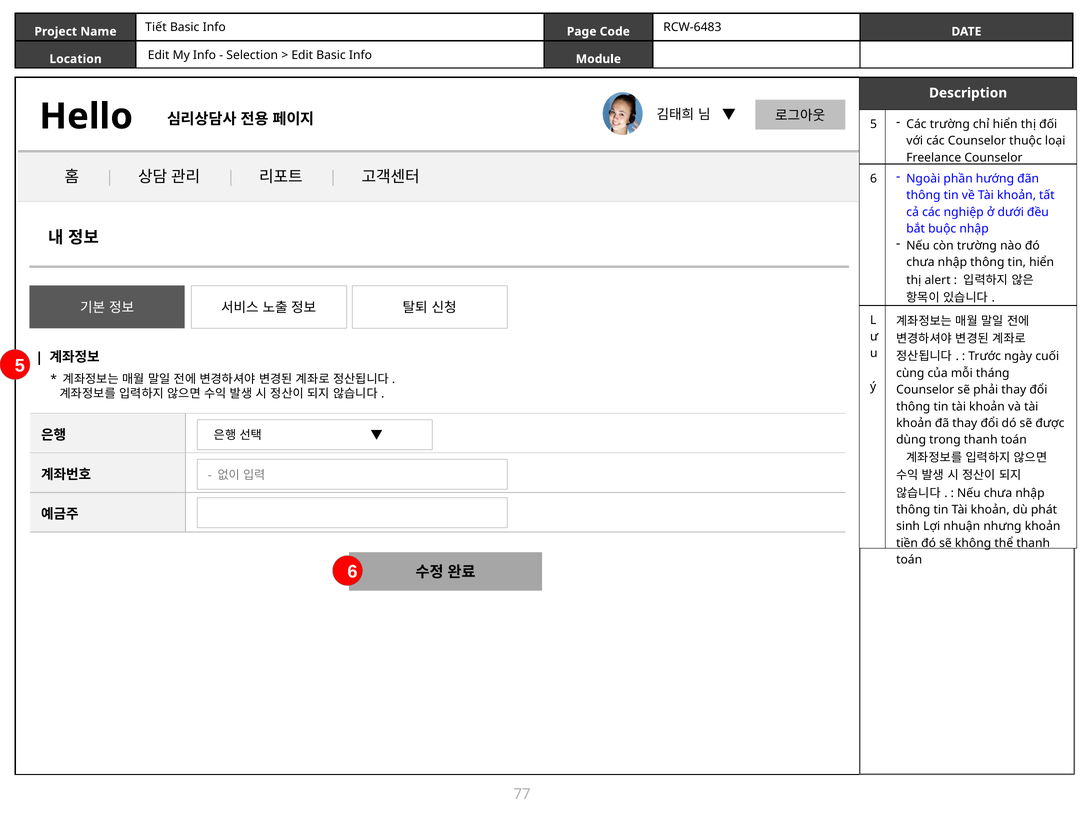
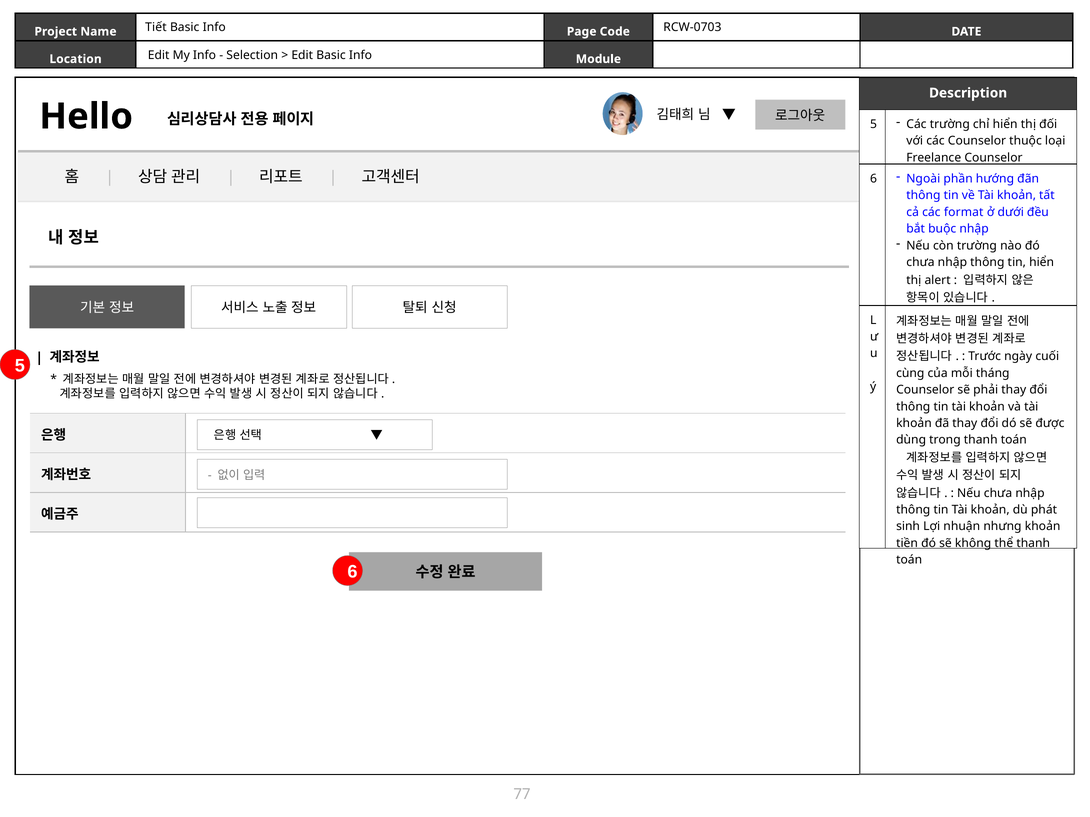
RCW-6483: RCW-6483 -> RCW-0703
nghiệp: nghiệp -> format
